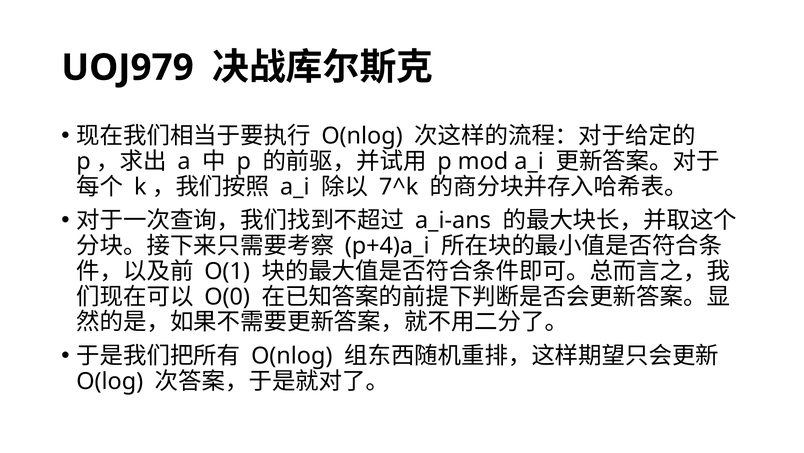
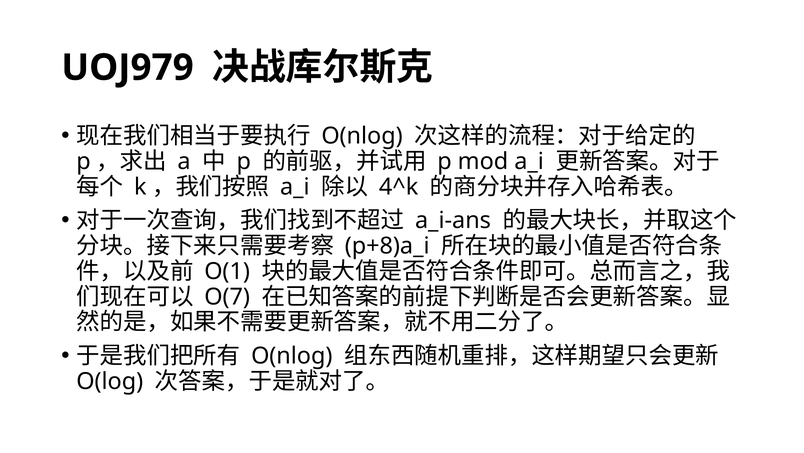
7^k: 7^k -> 4^k
p+4)a_i: p+4)a_i -> p+8)a_i
O(0: O(0 -> O(7
